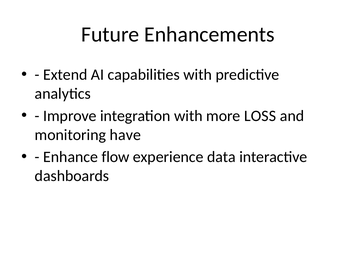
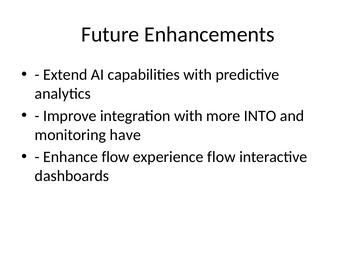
LOSS: LOSS -> INTO
experience data: data -> flow
